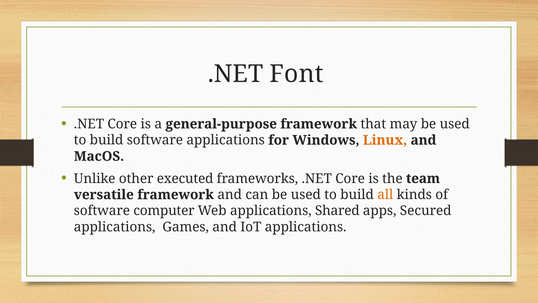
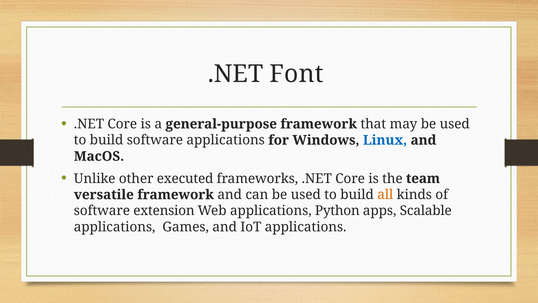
Linux colour: orange -> blue
computer: computer -> extension
Shared: Shared -> Python
Secured: Secured -> Scalable
